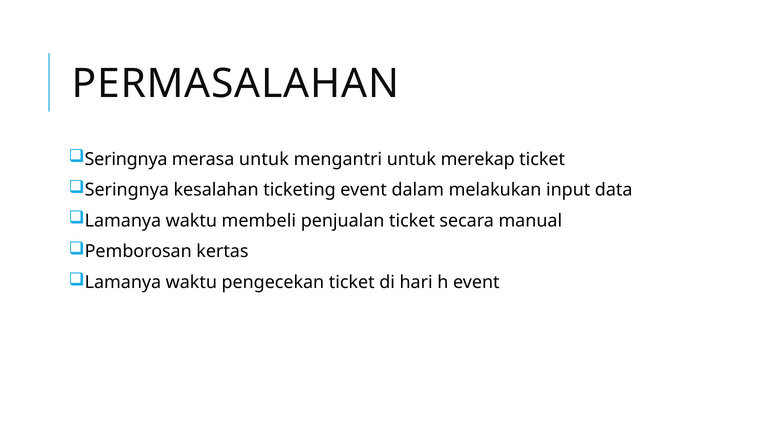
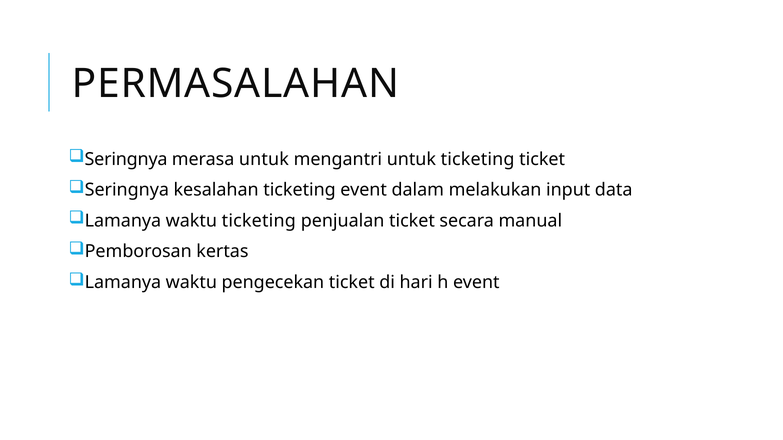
untuk merekap: merekap -> ticketing
waktu membeli: membeli -> ticketing
